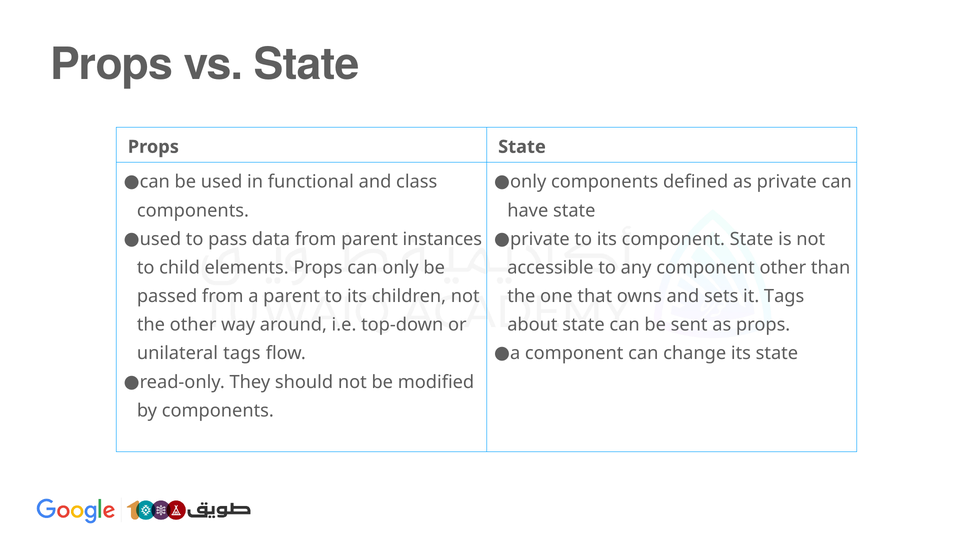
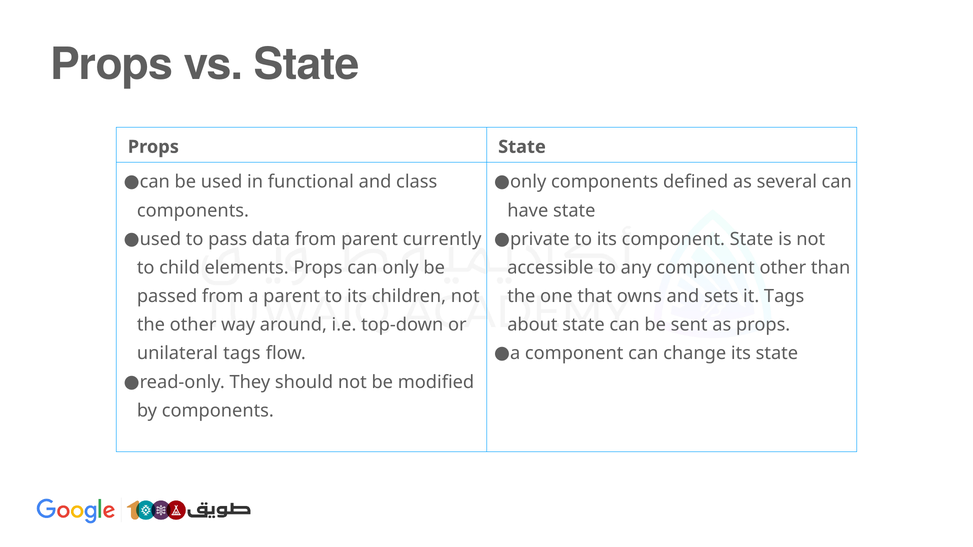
as private: private -> several
instances: instances -> currently
